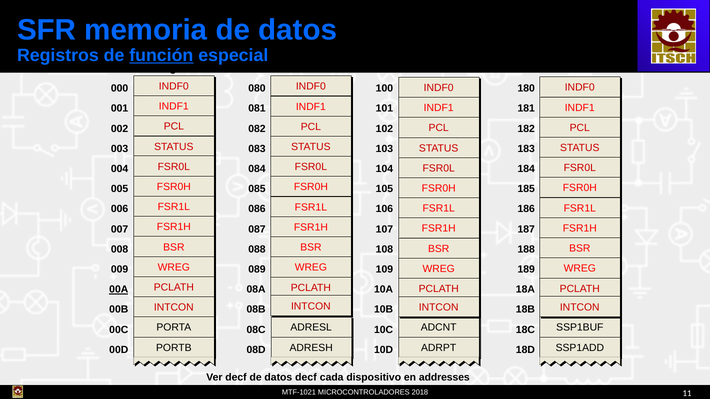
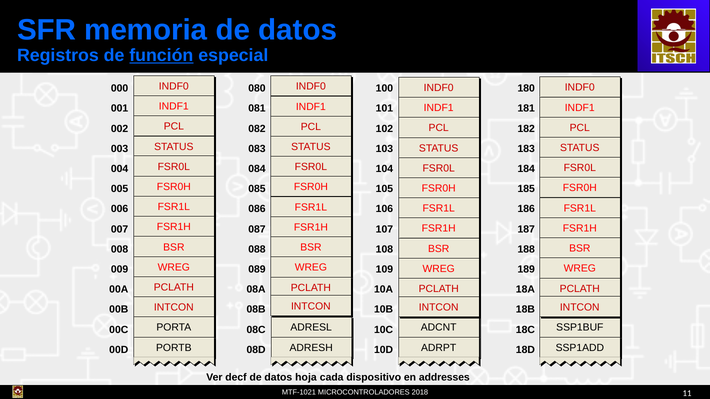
Page at (169, 68): Page -> Cada
00A underline: present -> none
datos decf: decf -> hoja
